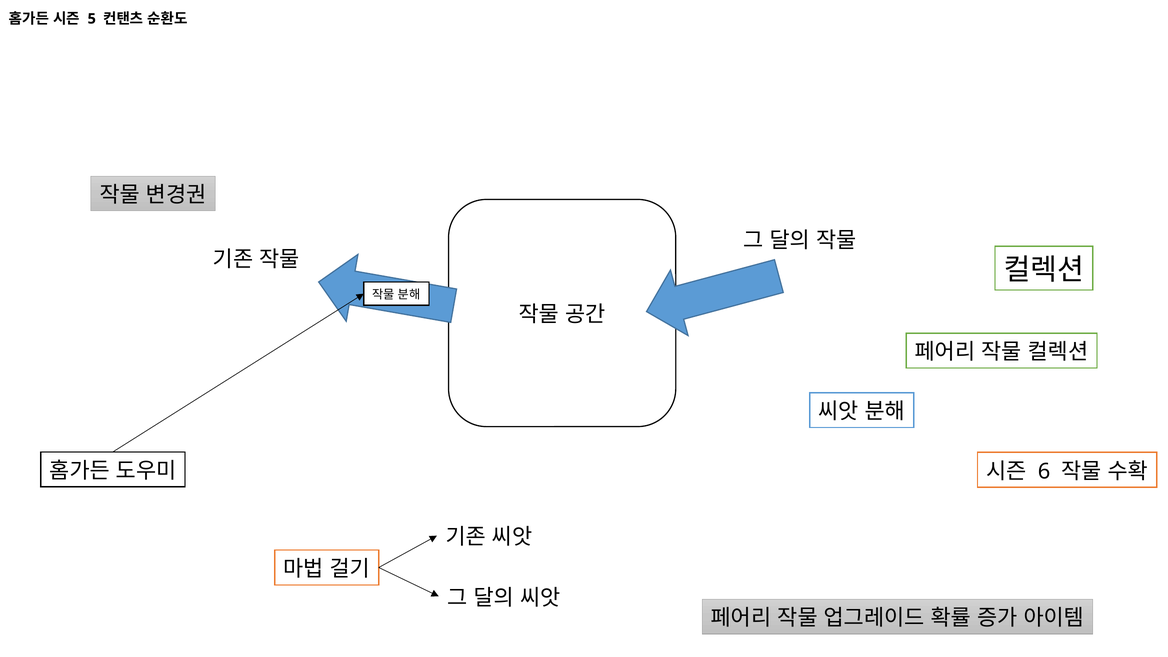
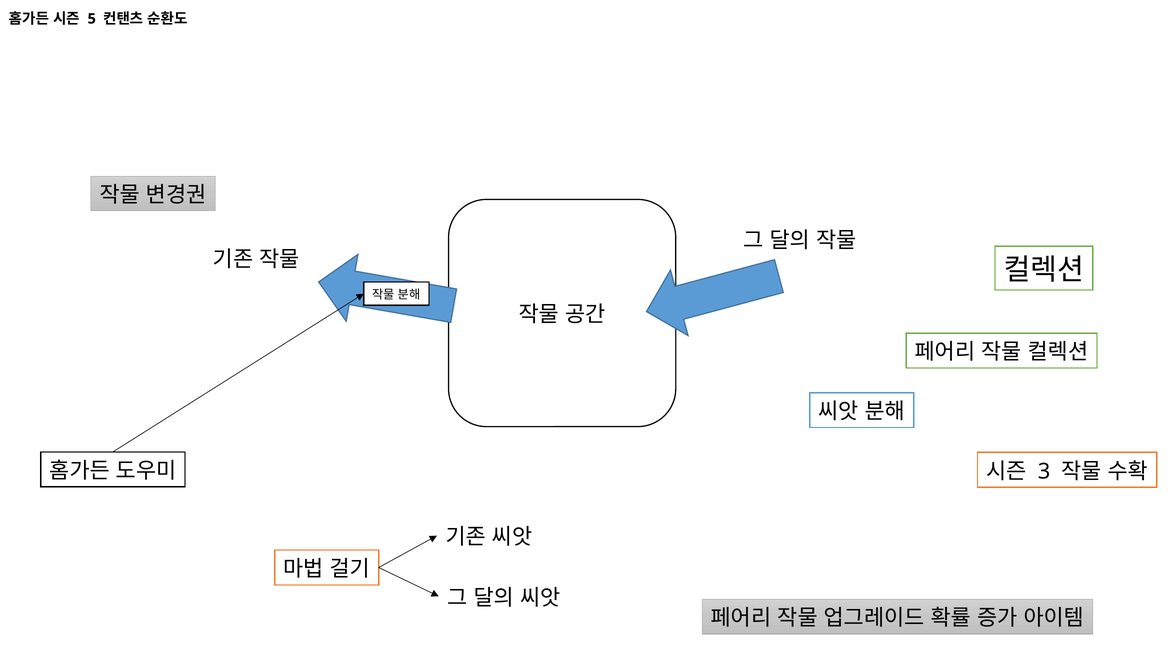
6: 6 -> 3
